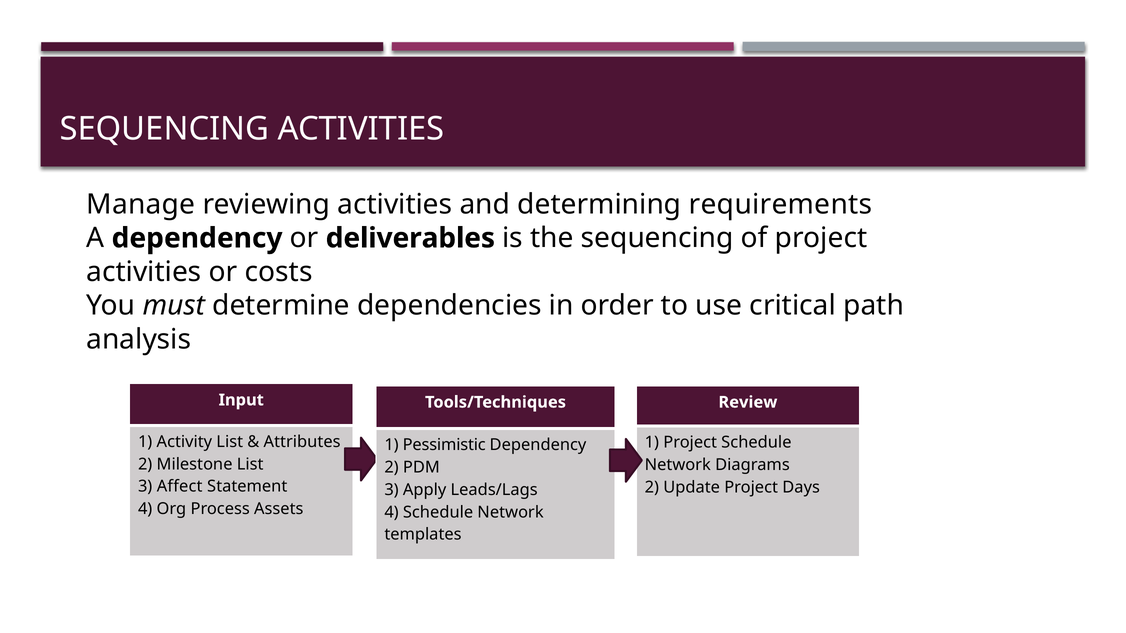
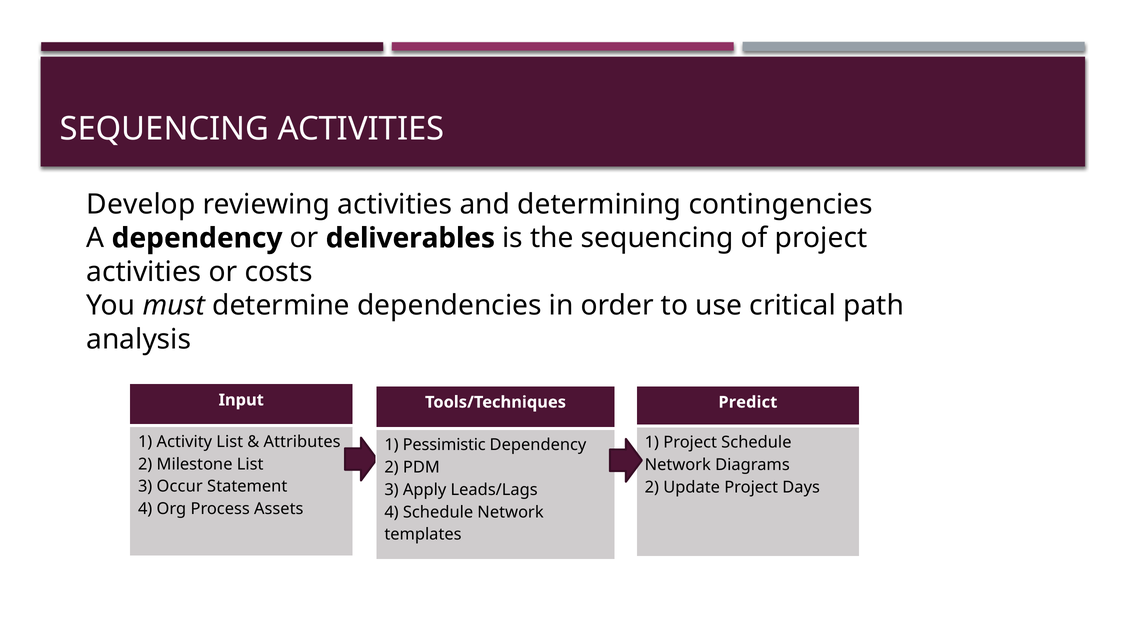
Manage: Manage -> Develop
requirements: requirements -> contingencies
Review: Review -> Predict
Affect: Affect -> Occur
